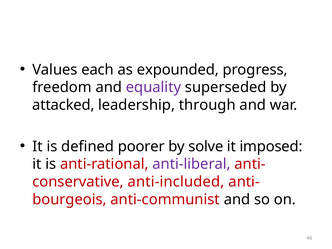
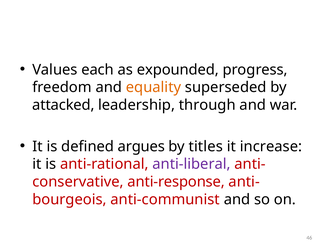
equality colour: purple -> orange
poorer: poorer -> argues
solve: solve -> titles
imposed: imposed -> increase
anti-included: anti-included -> anti-response
